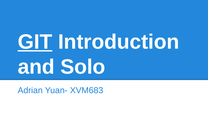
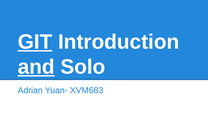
and underline: none -> present
